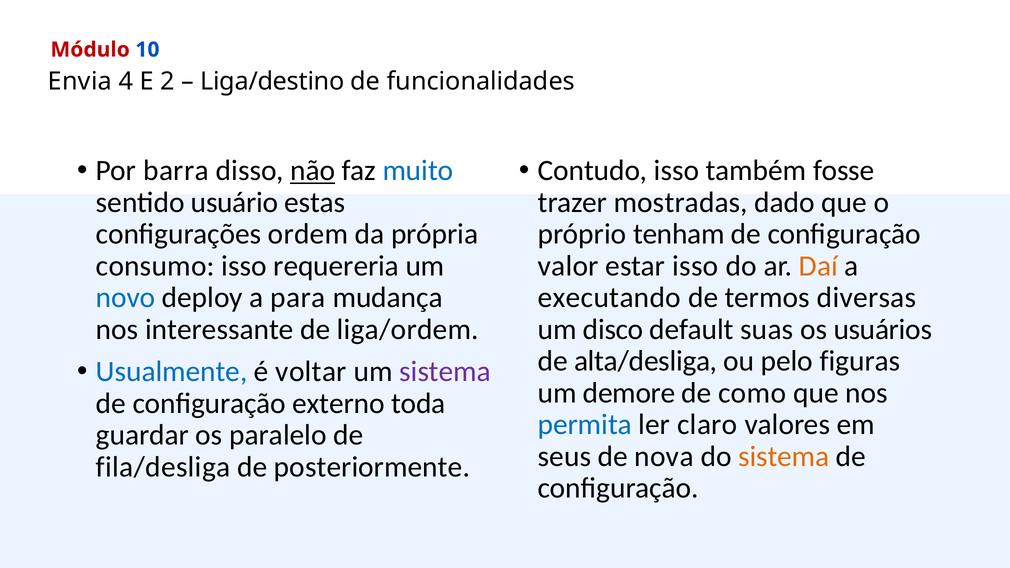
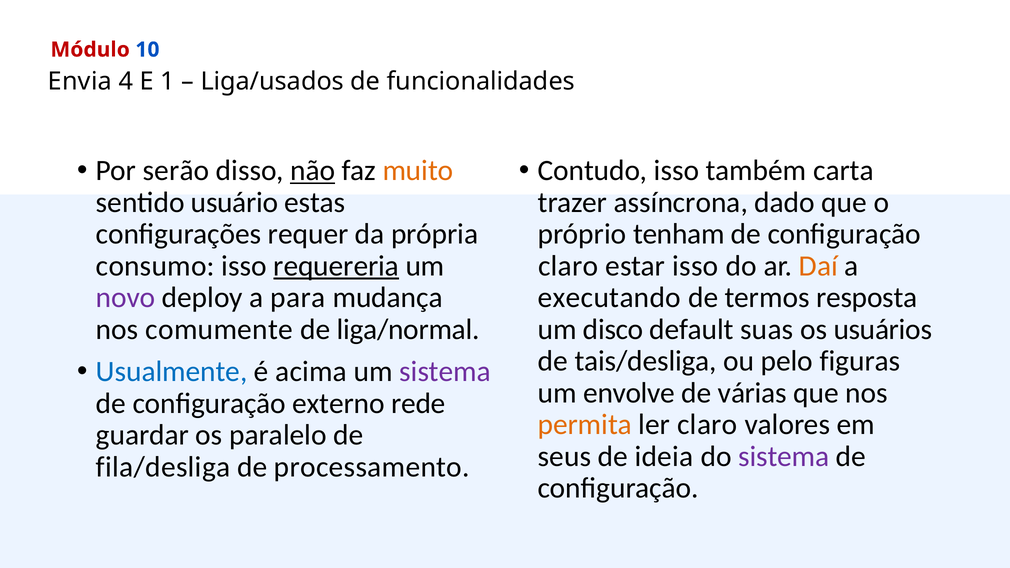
2: 2 -> 1
Liga/destino: Liga/destino -> Liga/usados
barra: barra -> serão
muito colour: blue -> orange
fosse: fosse -> carta
mostradas: mostradas -> assíncrona
ordem: ordem -> requer
requereria underline: none -> present
valor at (568, 266): valor -> claro
novo colour: blue -> purple
diversas: diversas -> resposta
interessante: interessante -> comumente
liga/ordem: liga/ordem -> liga/normal
alta/desliga: alta/desliga -> tais/desliga
voltar: voltar -> acima
demore: demore -> envolve
como: como -> várias
toda: toda -> rede
permita colour: blue -> orange
nova: nova -> ideia
sistema at (784, 457) colour: orange -> purple
posteriormente: posteriormente -> processamento
